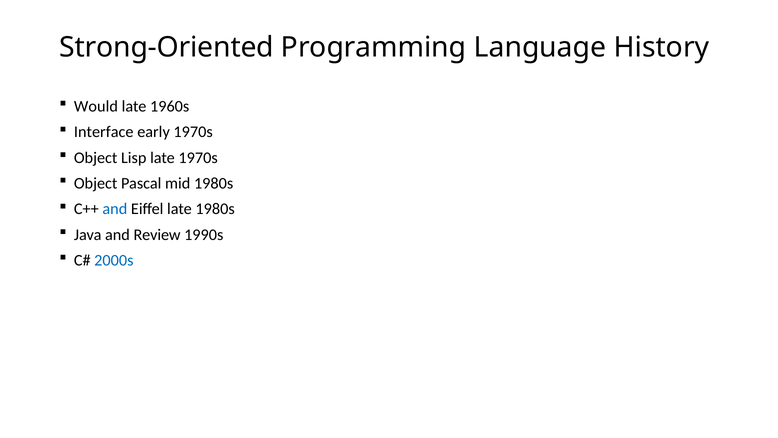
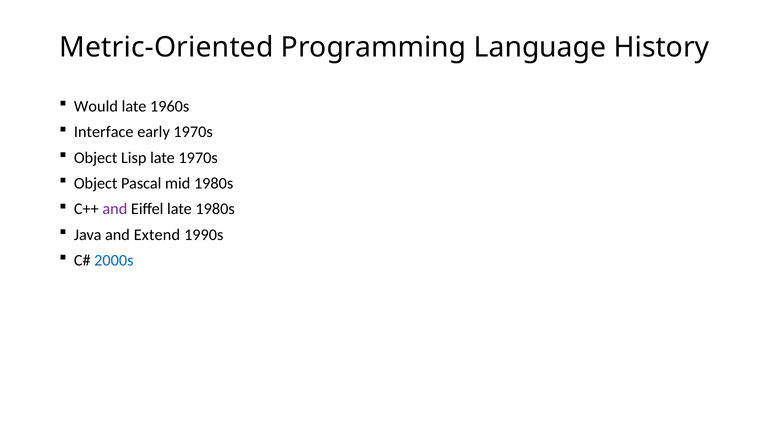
Strong-Oriented: Strong-Oriented -> Metric-Oriented
and at (115, 209) colour: blue -> purple
Review: Review -> Extend
